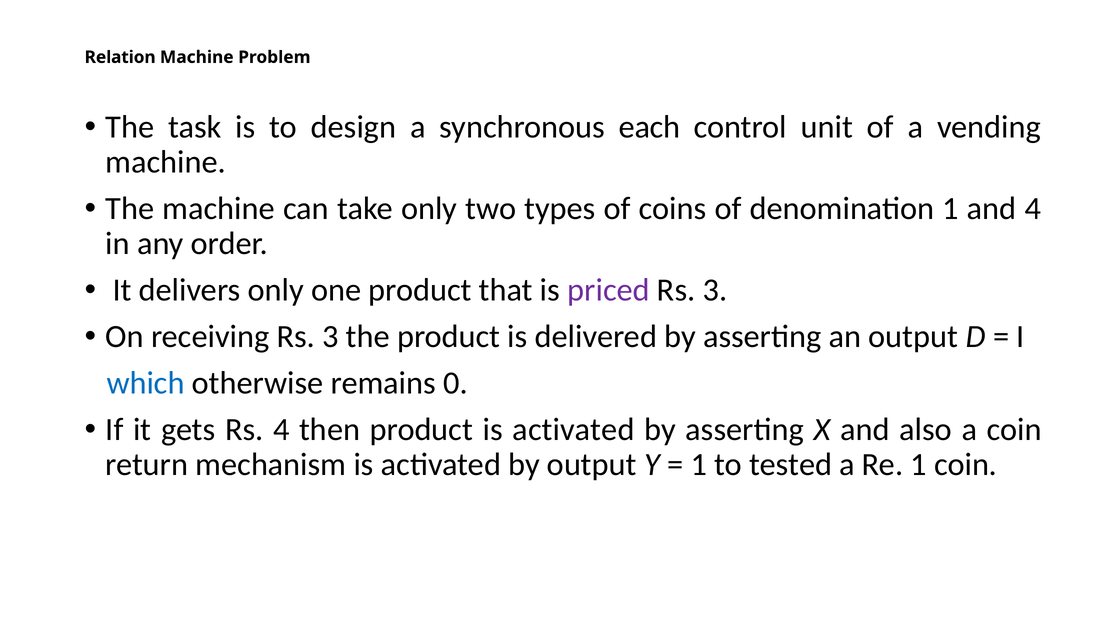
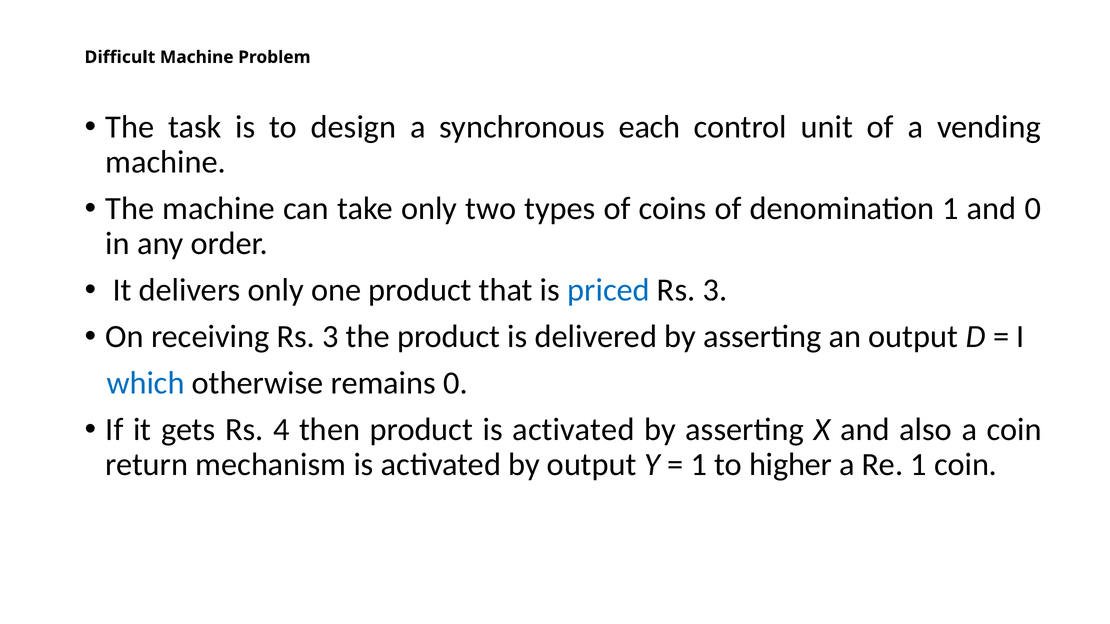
Relation: Relation -> Difficult
and 4: 4 -> 0
priced colour: purple -> blue
tested: tested -> higher
